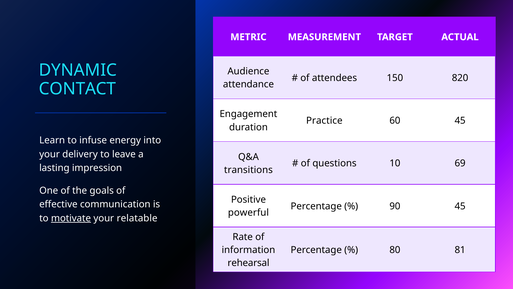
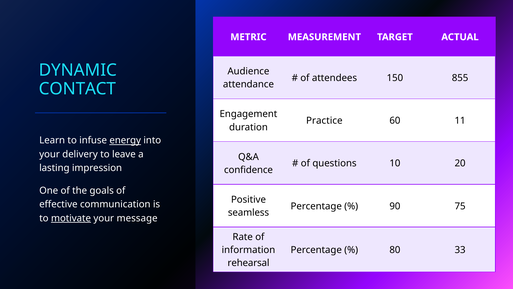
820: 820 -> 855
60 45: 45 -> 11
energy underline: none -> present
69: 69 -> 20
transitions: transitions -> confidence
90 45: 45 -> 75
powerful: powerful -> seamless
relatable: relatable -> message
81: 81 -> 33
